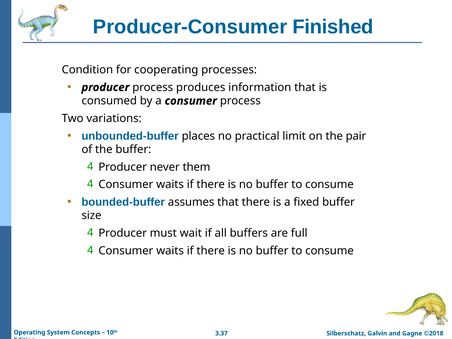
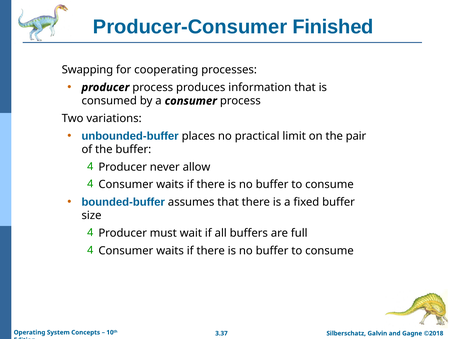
Condition: Condition -> Swapping
them: them -> allow
